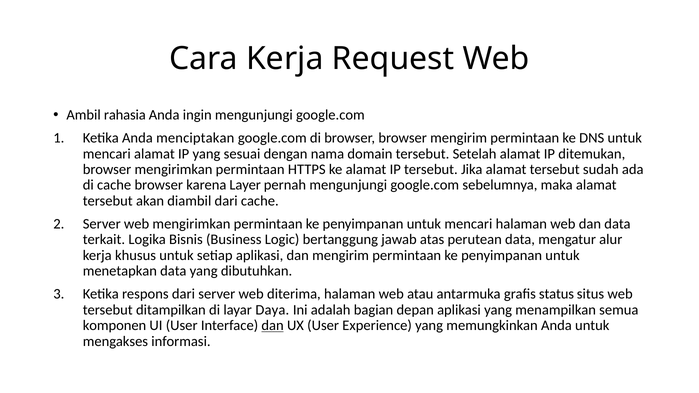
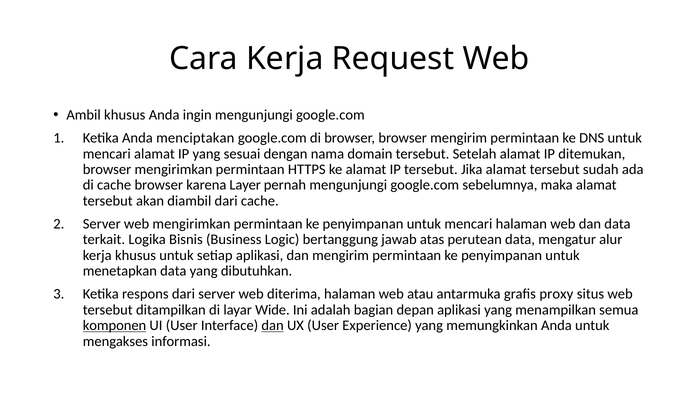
Ambil rahasia: rahasia -> khusus
status: status -> proxy
Daya: Daya -> Wide
komponen underline: none -> present
